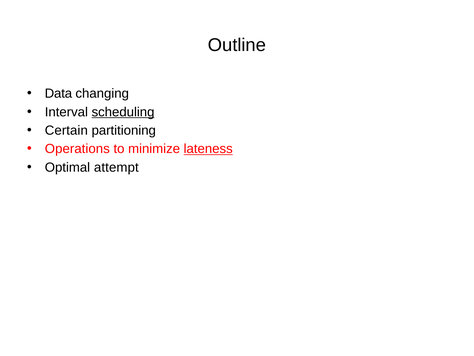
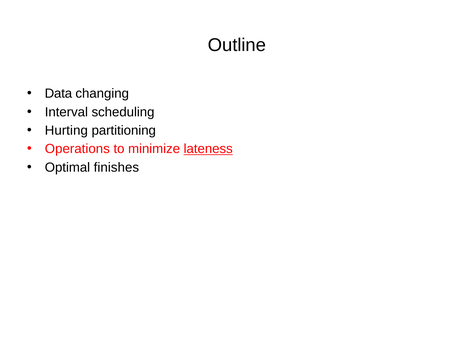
scheduling underline: present -> none
Certain: Certain -> Hurting
attempt: attempt -> finishes
